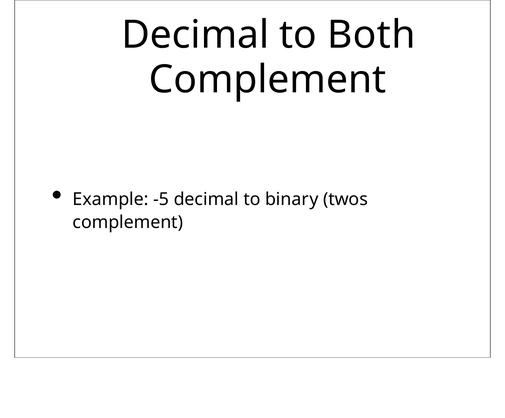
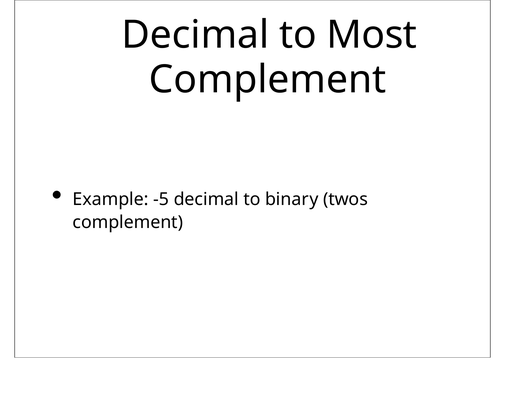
Both: Both -> Most
